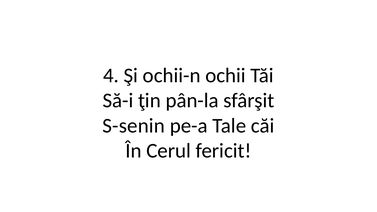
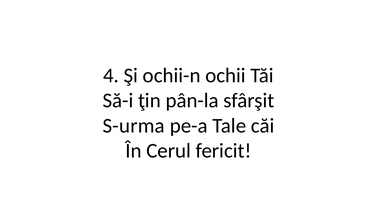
S-senin: S-senin -> S-urma
